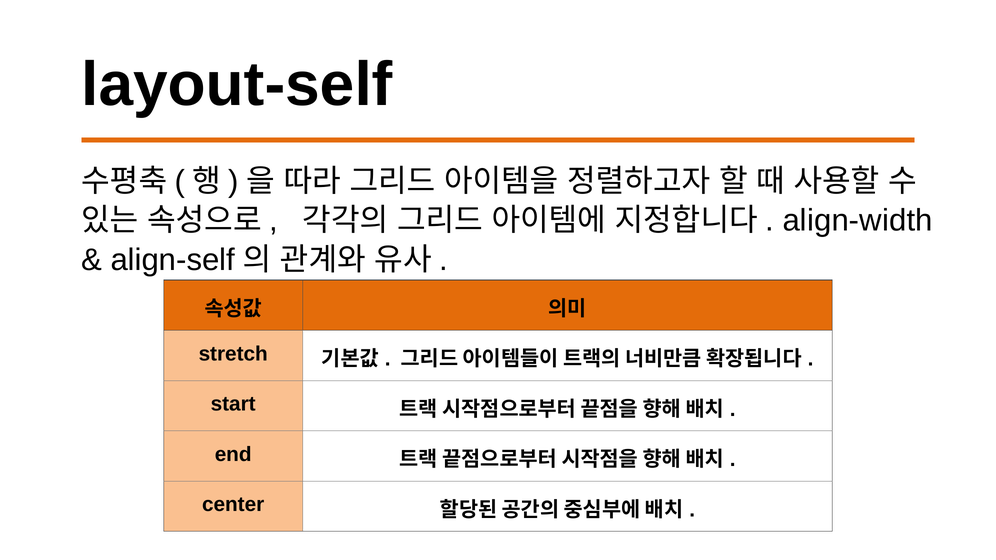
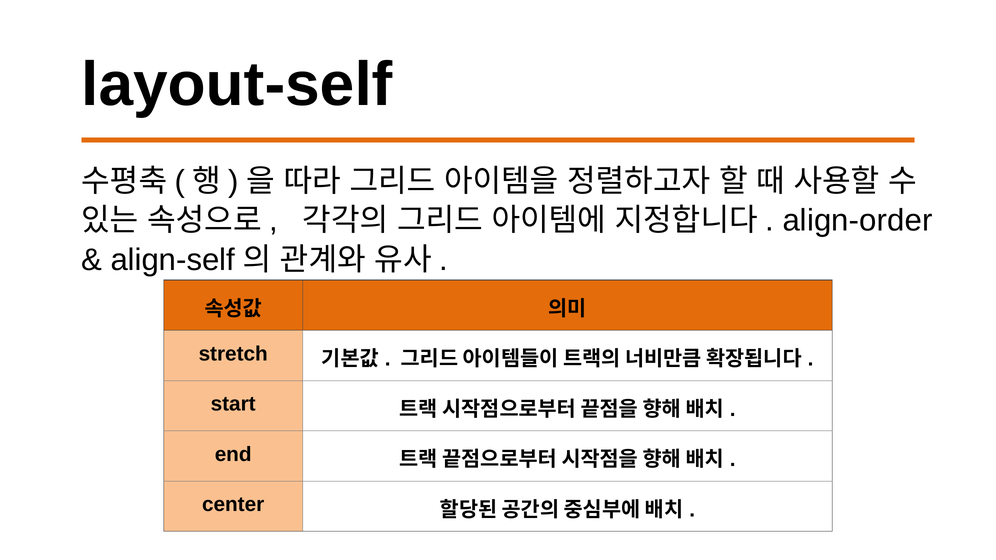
align-width: align-width -> align-order
